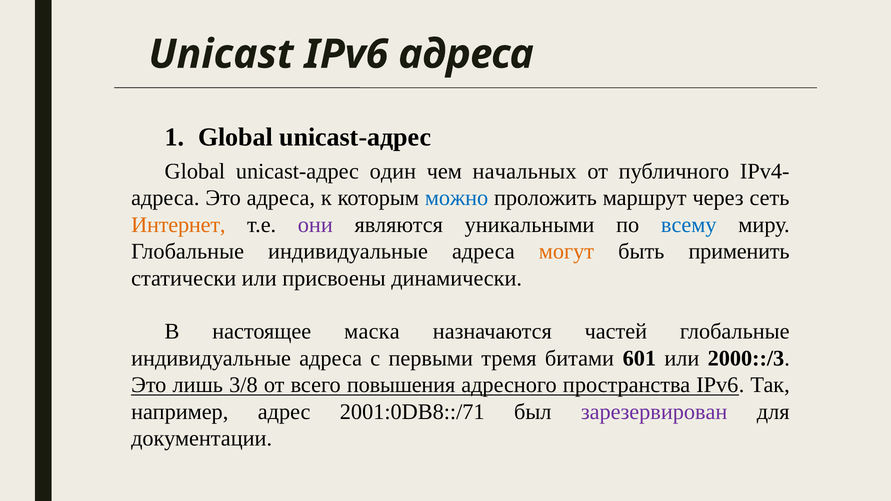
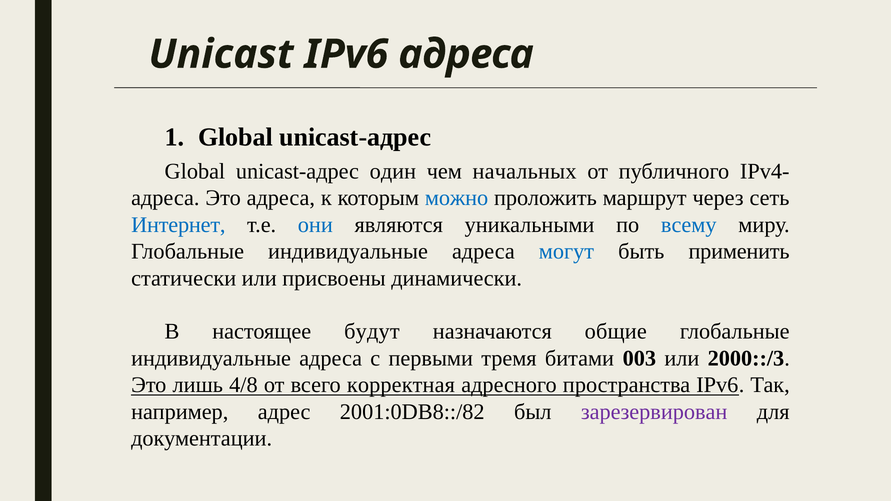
Интернет colour: orange -> blue
они colour: purple -> blue
могут colour: orange -> blue
маска: маска -> будут
частей: частей -> общие
601: 601 -> 003
3/8: 3/8 -> 4/8
повышения: повышения -> корректная
2001:0DB8::/71: 2001:0DB8::/71 -> 2001:0DB8::/82
